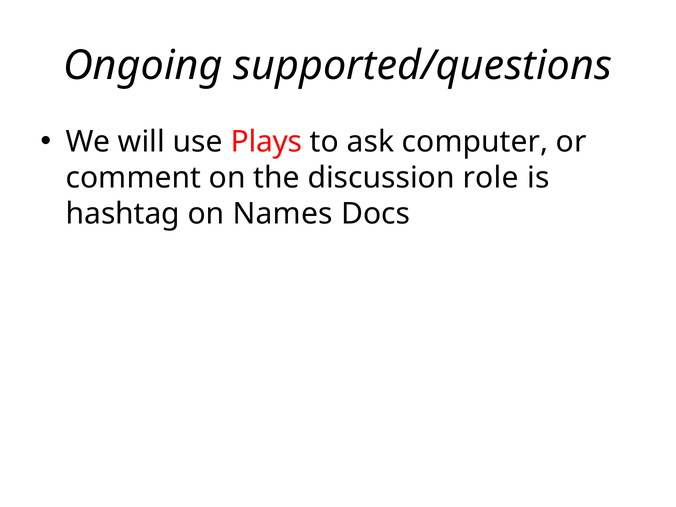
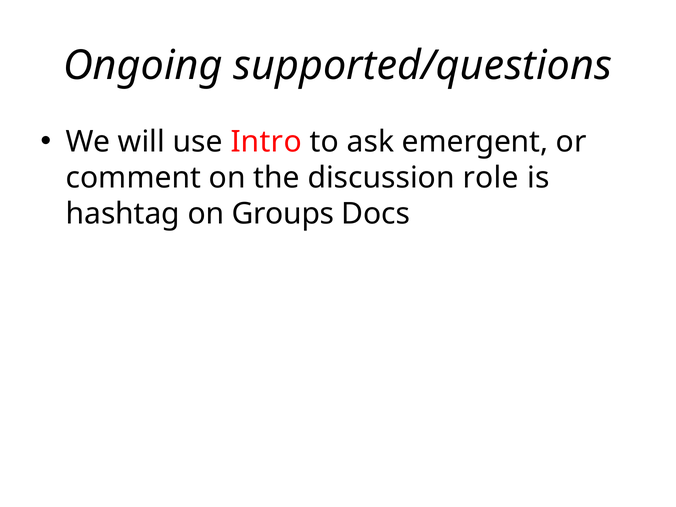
Plays: Plays -> Intro
computer: computer -> emergent
Names: Names -> Groups
